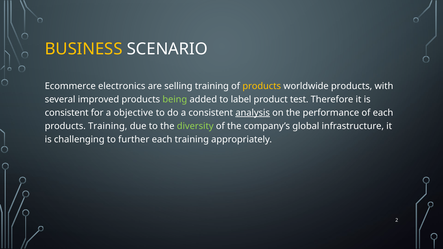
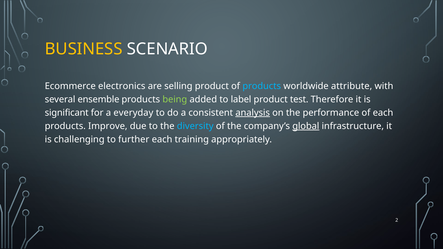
selling training: training -> product
products at (262, 86) colour: yellow -> light blue
worldwide products: products -> attribute
improved: improved -> ensemble
consistent at (67, 113): consistent -> significant
objective: objective -> everyday
products Training: Training -> Improve
diversity colour: light green -> light blue
global underline: none -> present
